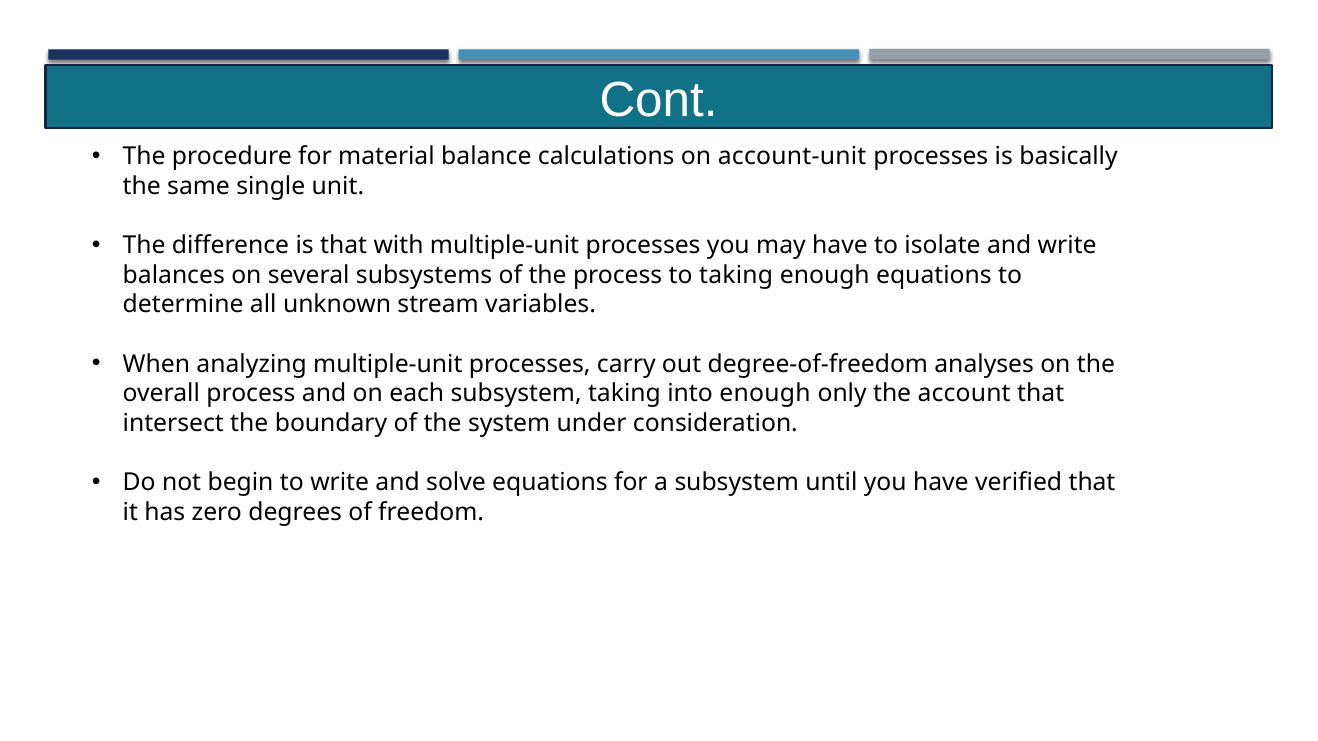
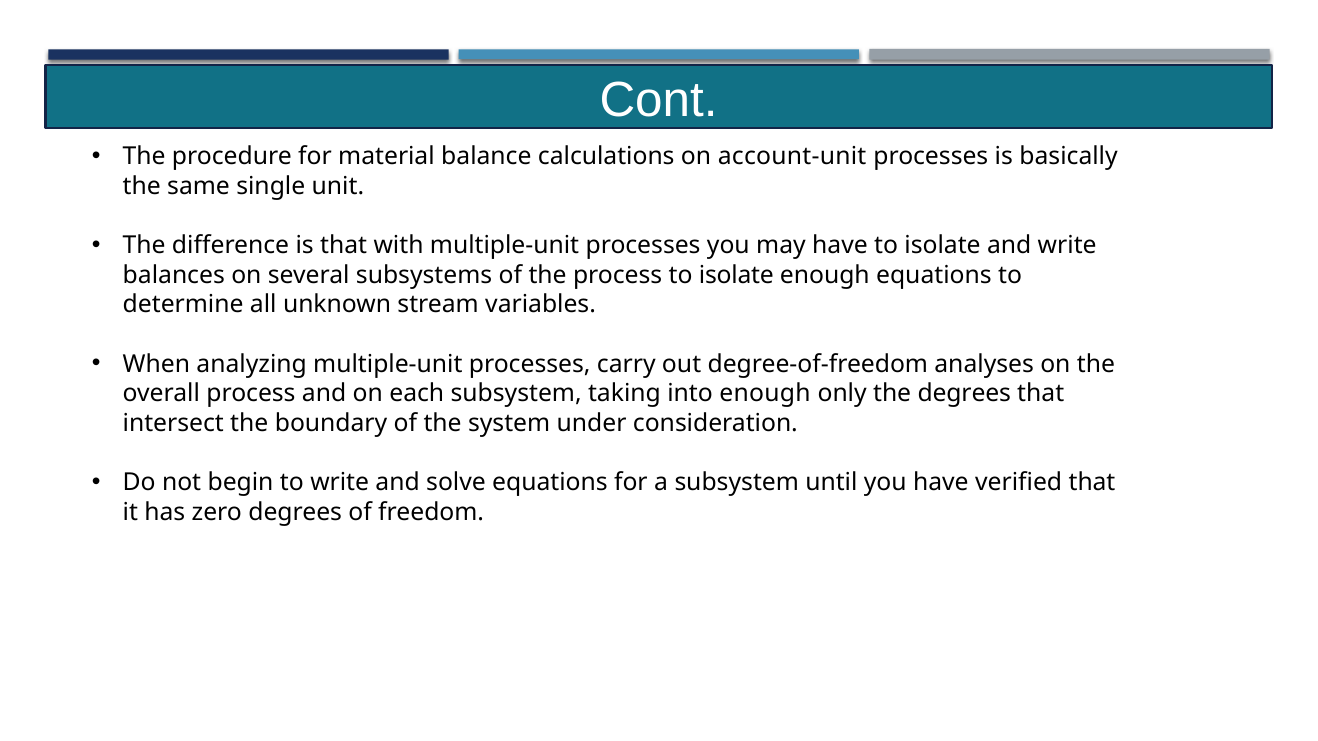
process to taking: taking -> isolate
the account: account -> degrees
